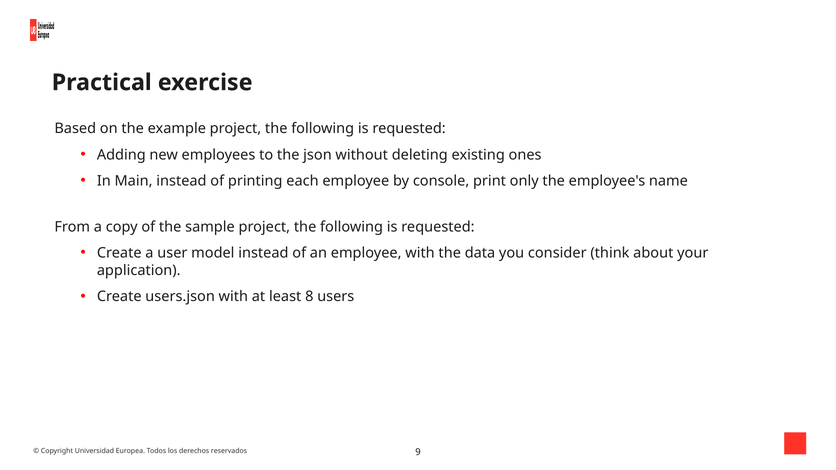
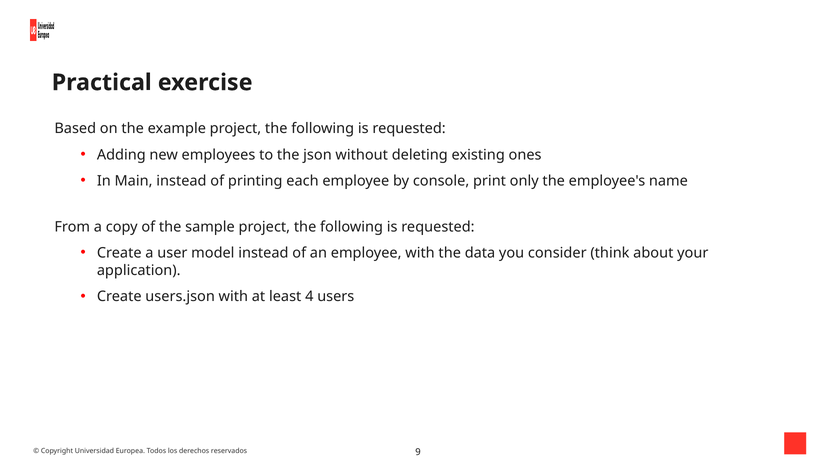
8: 8 -> 4
